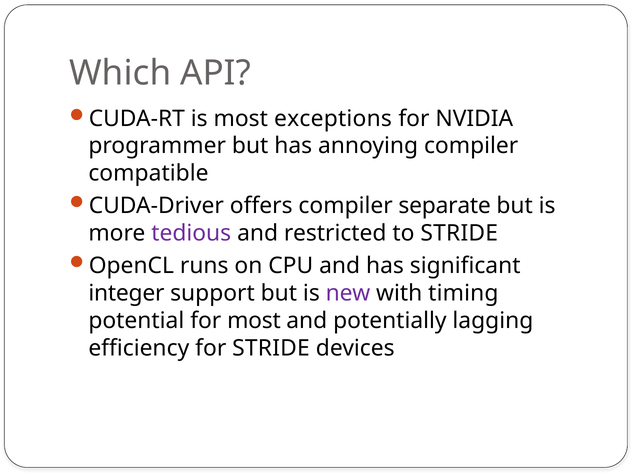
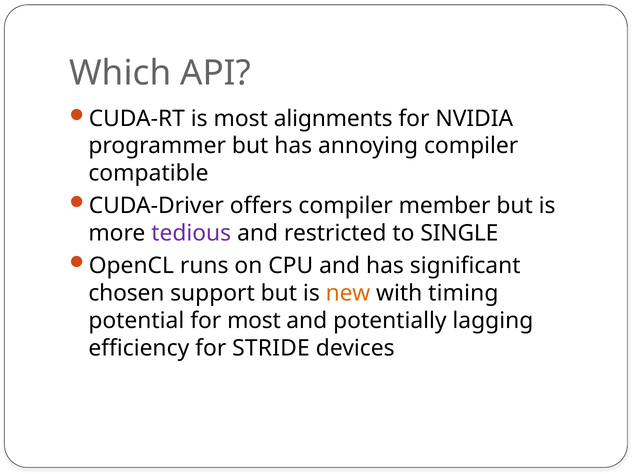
exceptions: exceptions -> alignments
separate: separate -> member
to STRIDE: STRIDE -> SINGLE
integer: integer -> chosen
new colour: purple -> orange
